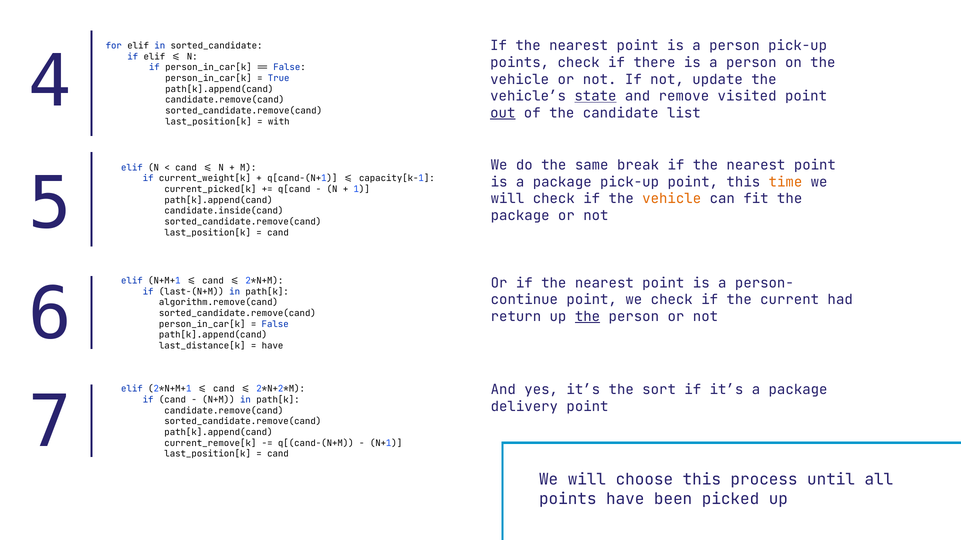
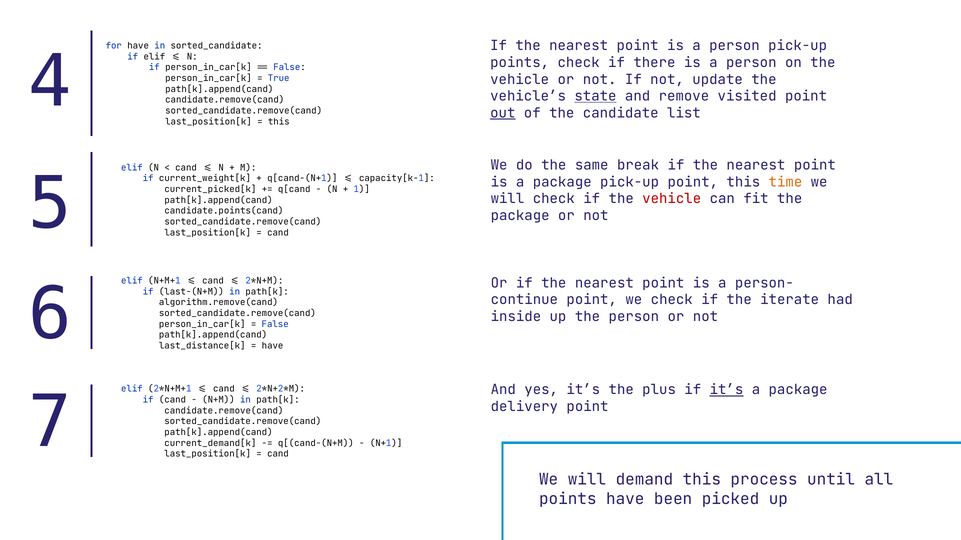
for elif: elif -> have
with at (279, 122): with -> this
vehicle at (672, 199) colour: orange -> red
candidate.inside(cand: candidate.inside(cand -> candidate.points(cand
current: current -> iterate
return: return -> inside
the at (588, 317) underline: present -> none
sort: sort -> plus
it’s at (726, 390) underline: none -> present
current_remove[k: current_remove[k -> current_demand[k
choose: choose -> demand
